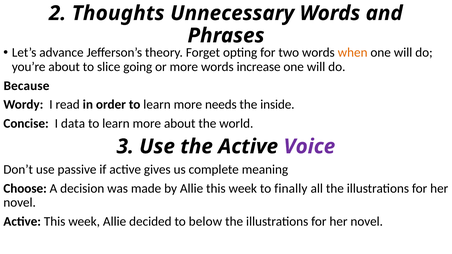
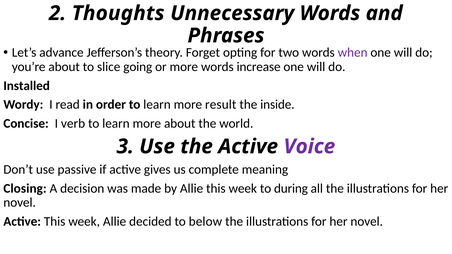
when colour: orange -> purple
Because: Because -> Installed
needs: needs -> result
data: data -> verb
Choose: Choose -> Closing
finally: finally -> during
